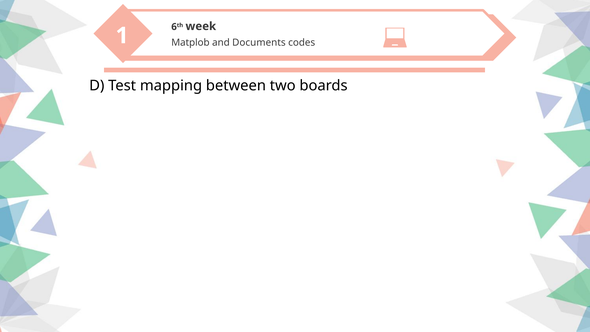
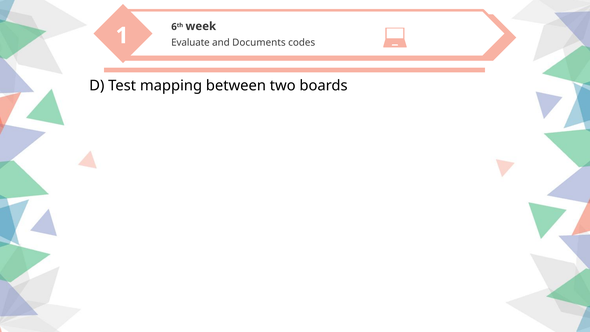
Matplob: Matplob -> Evaluate
